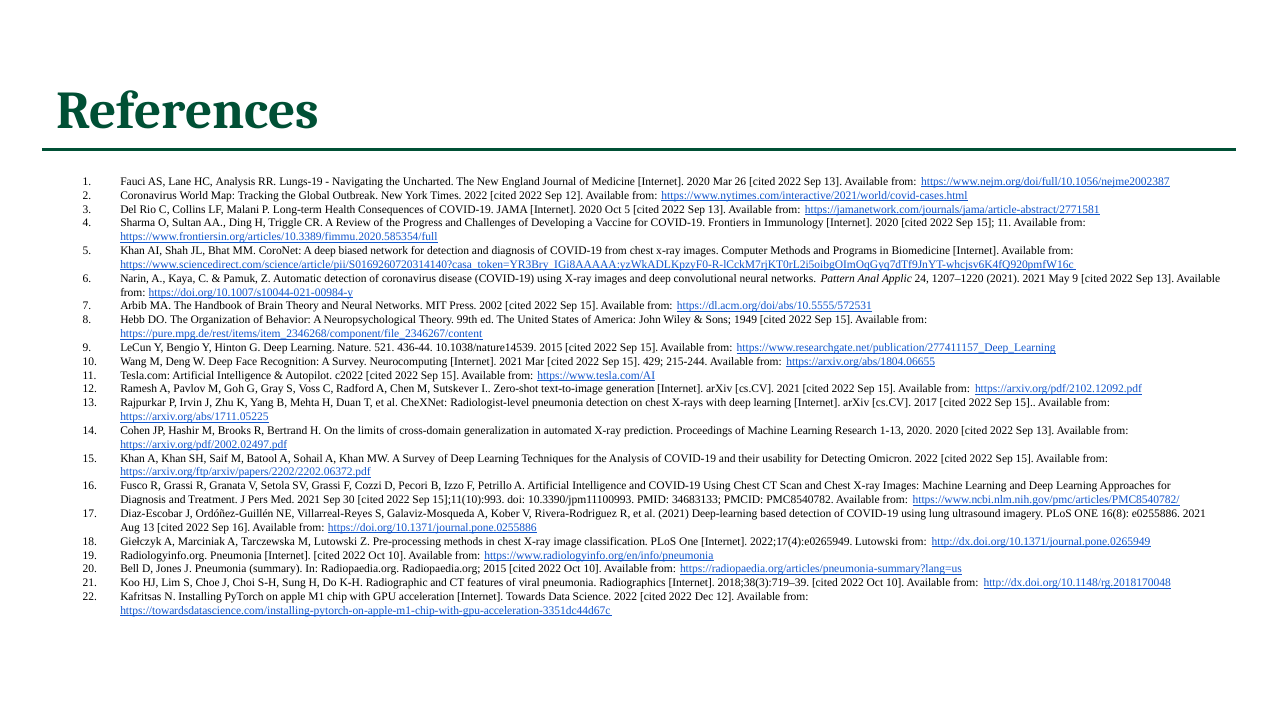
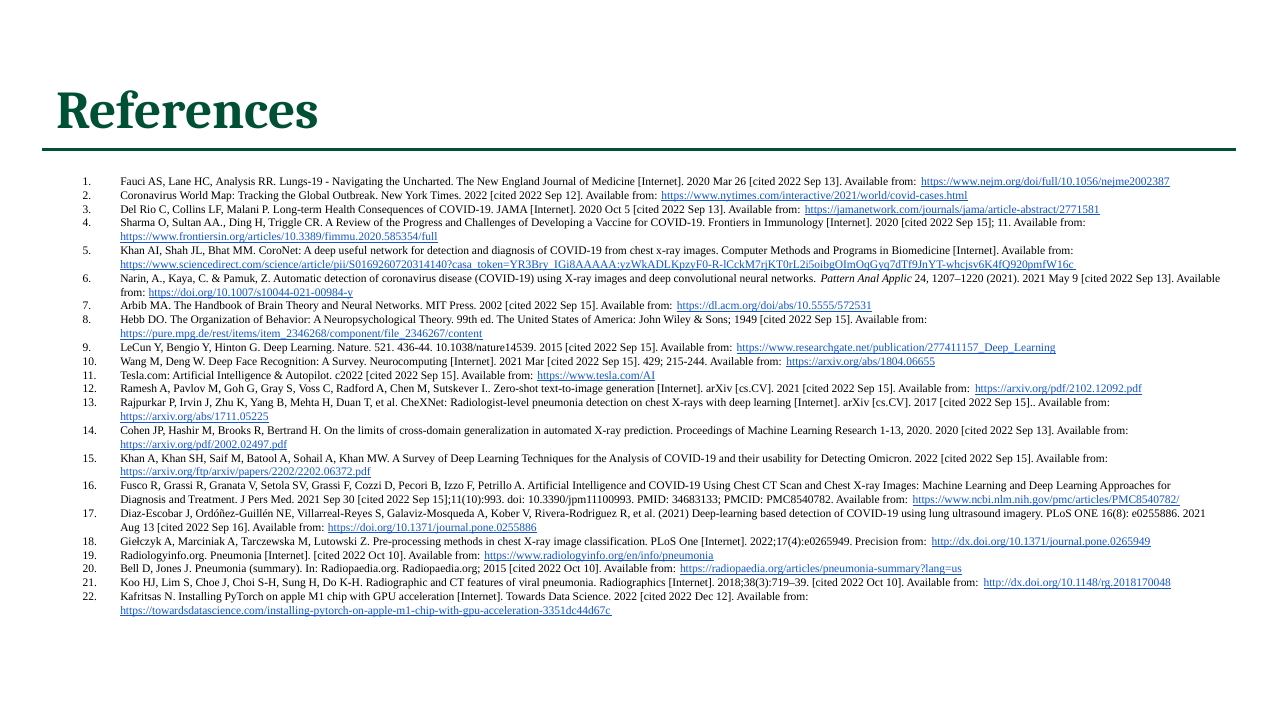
biased: biased -> useful
2022;17(4):e0265949 Lutowski: Lutowski -> Precision
